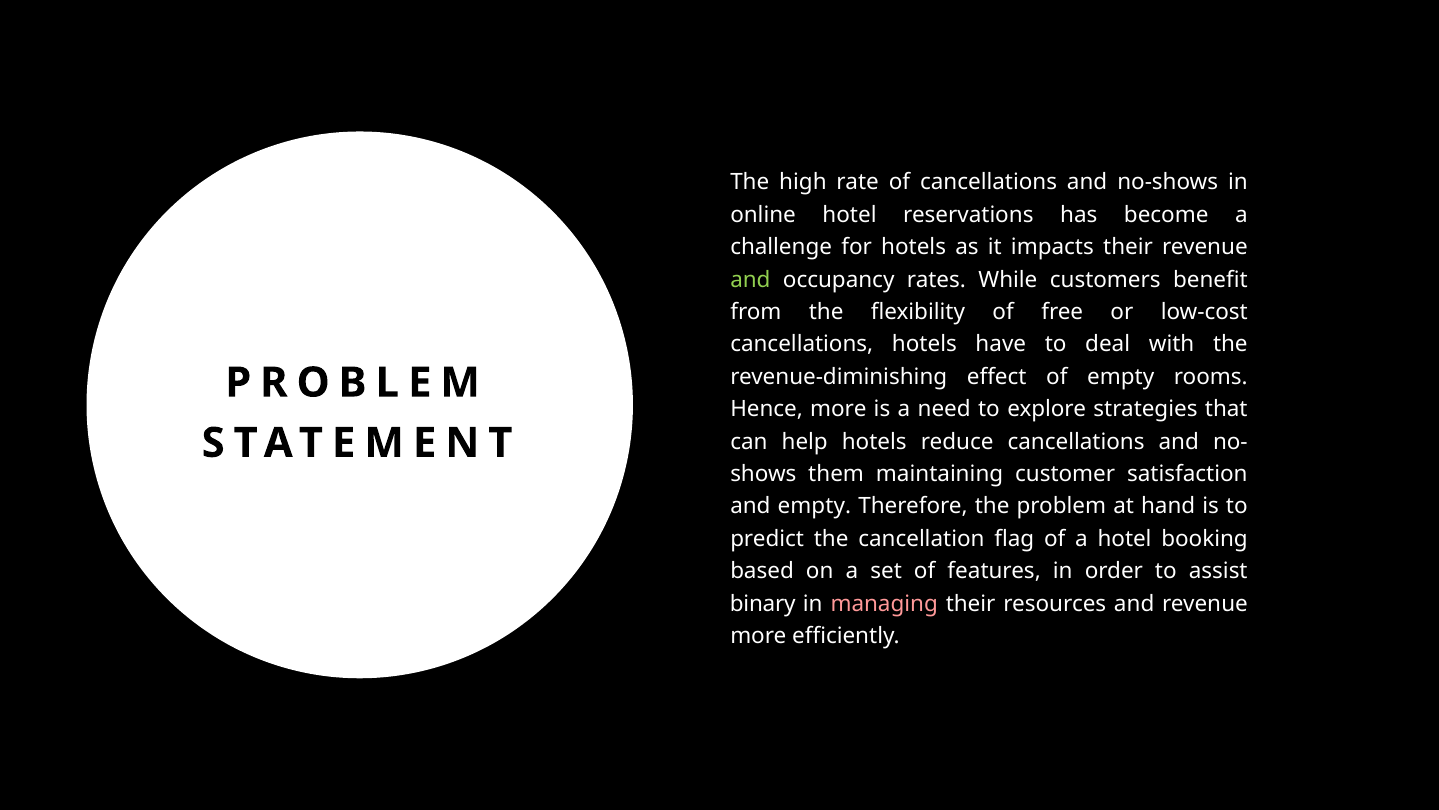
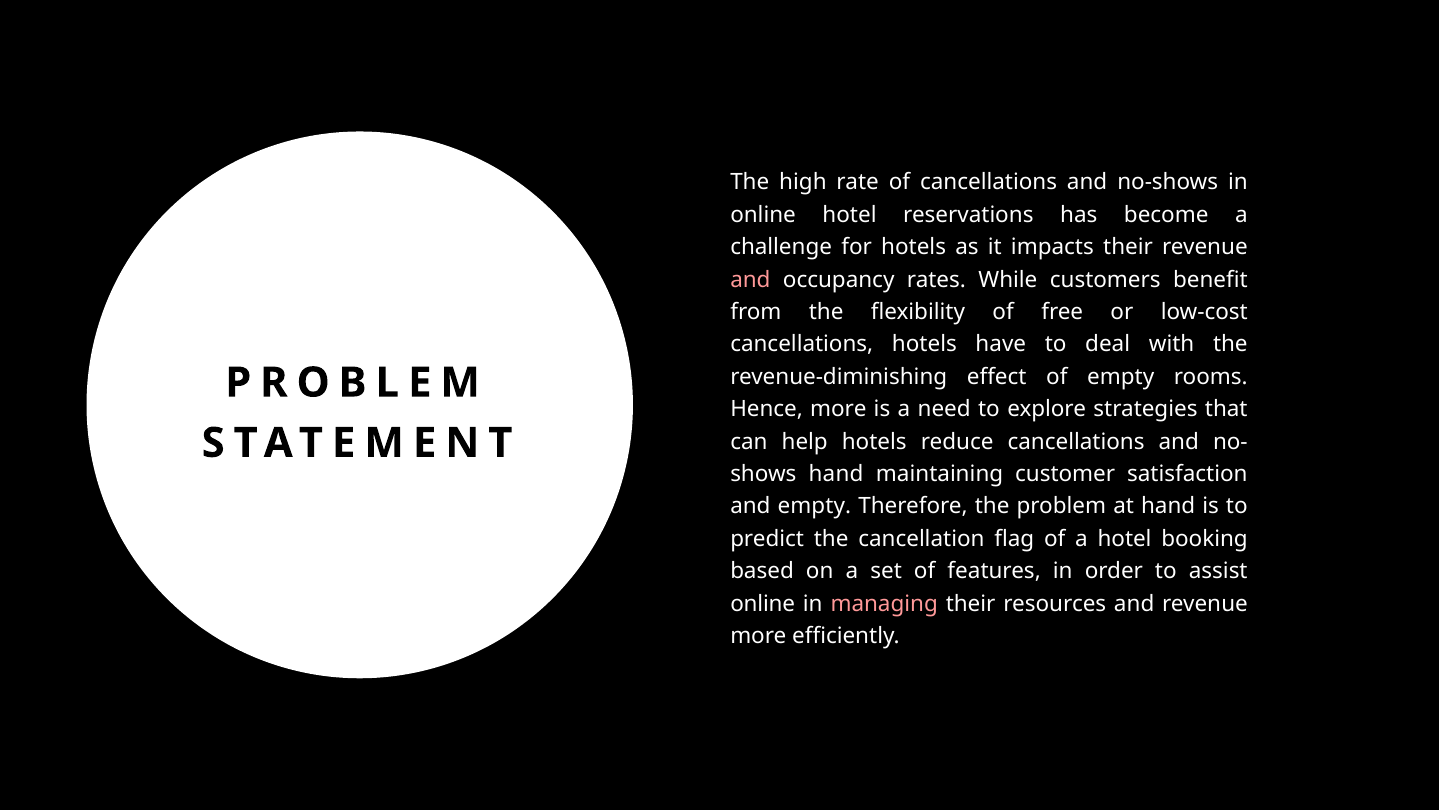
and at (750, 279) colour: light green -> pink
them at (836, 474): them -> hand
binary at (763, 603): binary -> online
